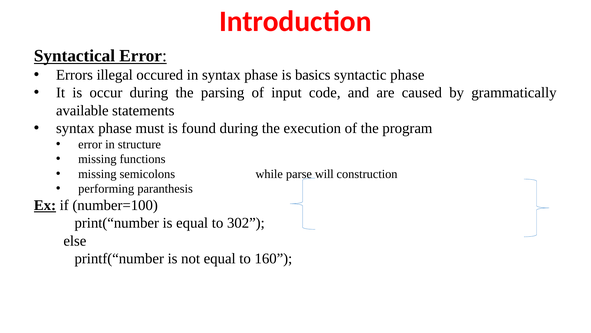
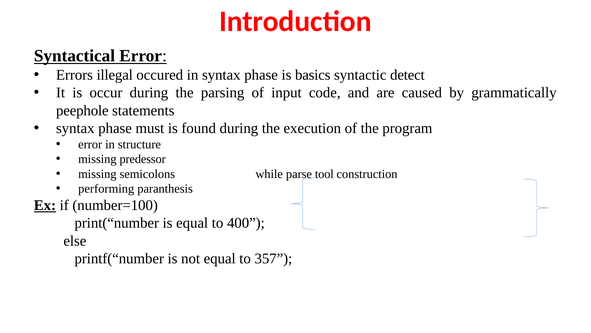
syntactic phase: phase -> detect
available: available -> peephole
functions: functions -> predessor
will: will -> tool
302: 302 -> 400
160: 160 -> 357
